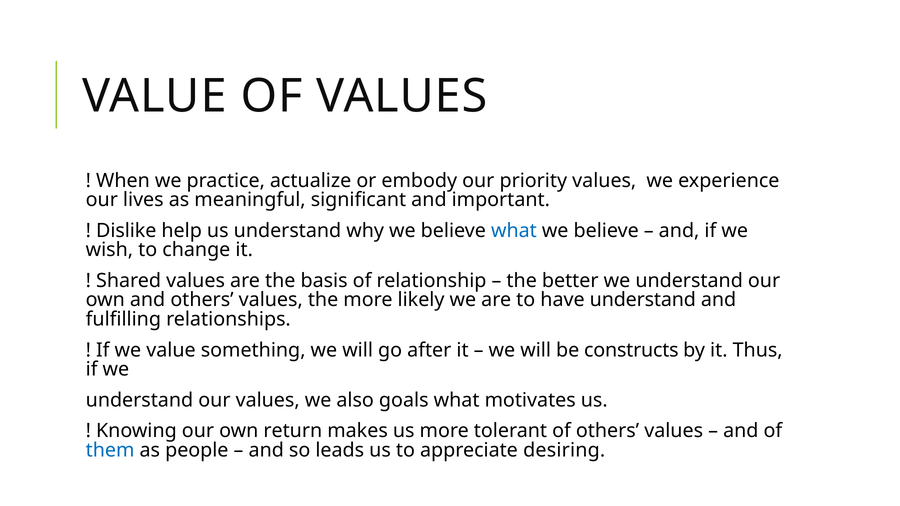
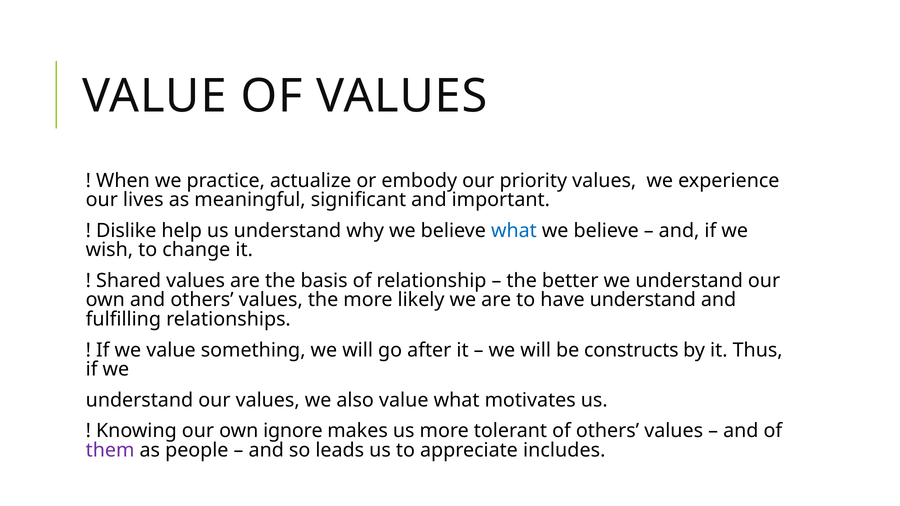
also goals: goals -> value
return: return -> ignore
them colour: blue -> purple
desiring: desiring -> includes
